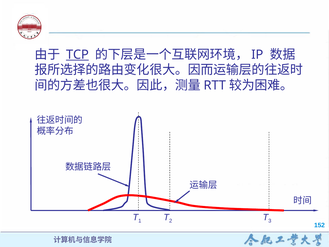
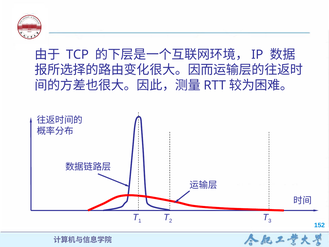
TCP underline: present -> none
